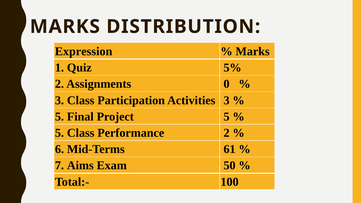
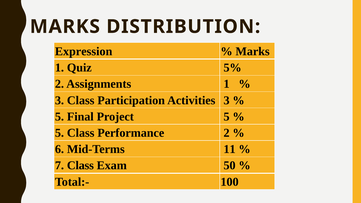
Assignments 0: 0 -> 1
61: 61 -> 11
7 Aims: Aims -> Class
